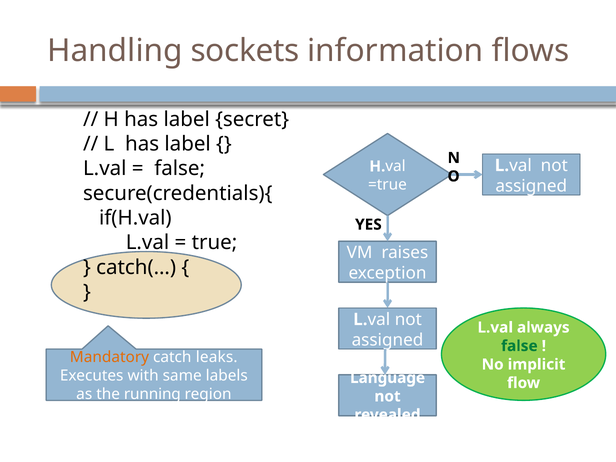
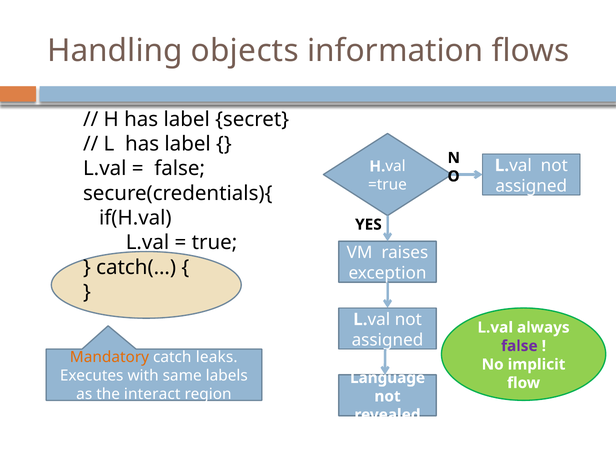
sockets: sockets -> objects
false at (519, 346) colour: green -> purple
running: running -> interact
